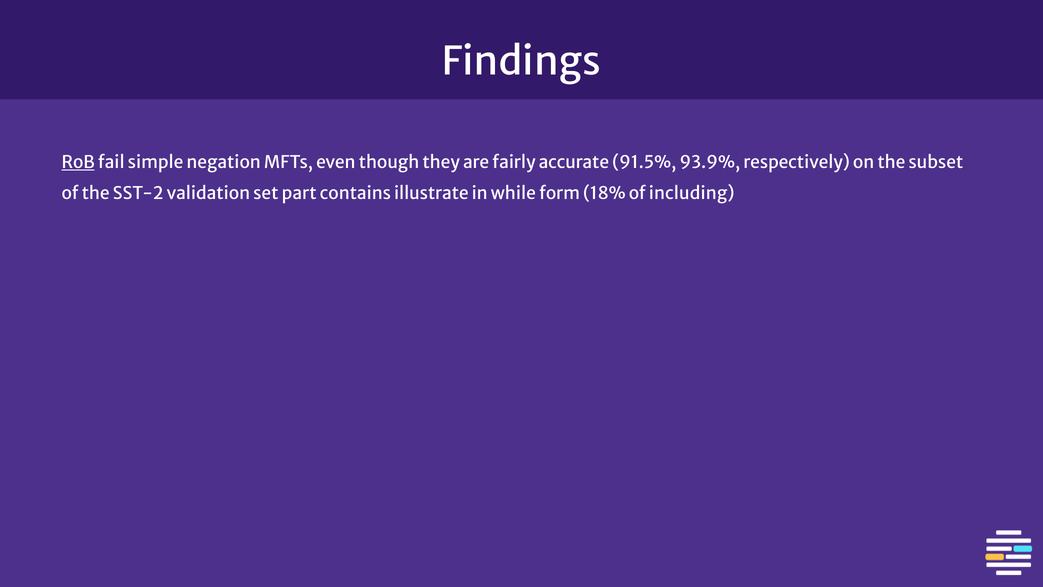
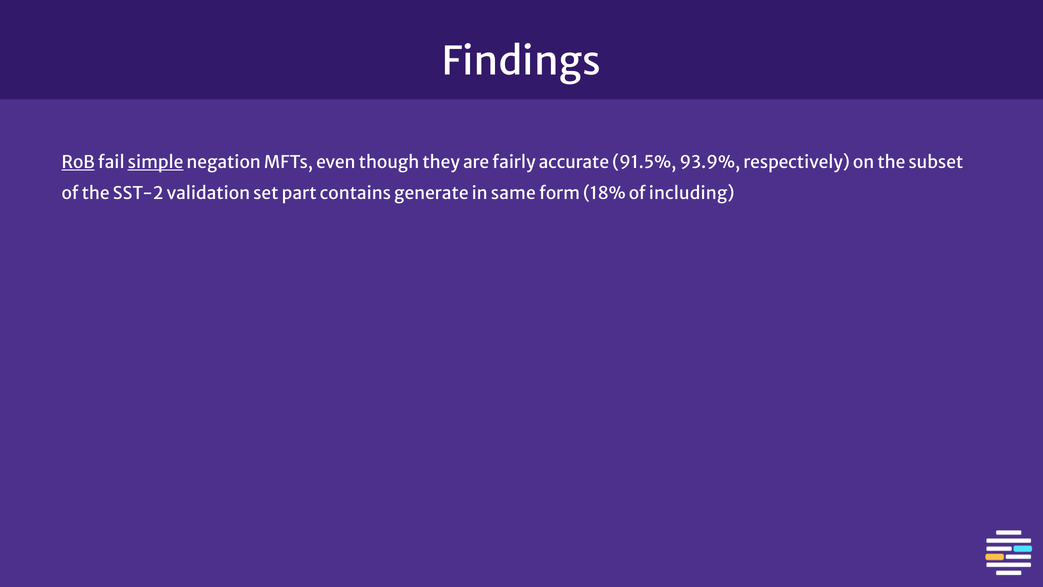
simple underline: none -> present
illustrate: illustrate -> generate
while: while -> same
